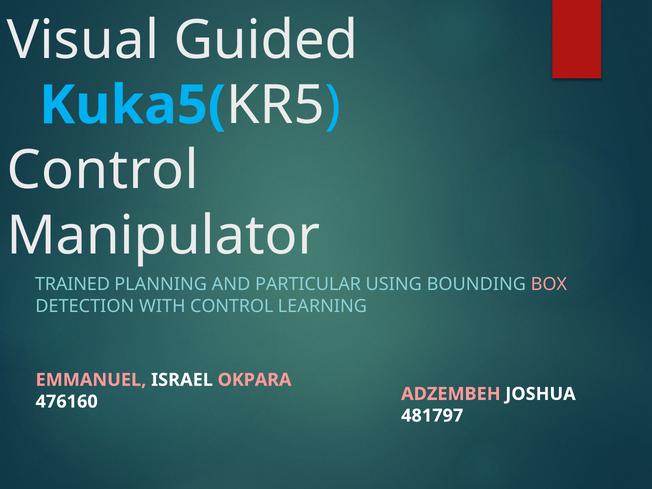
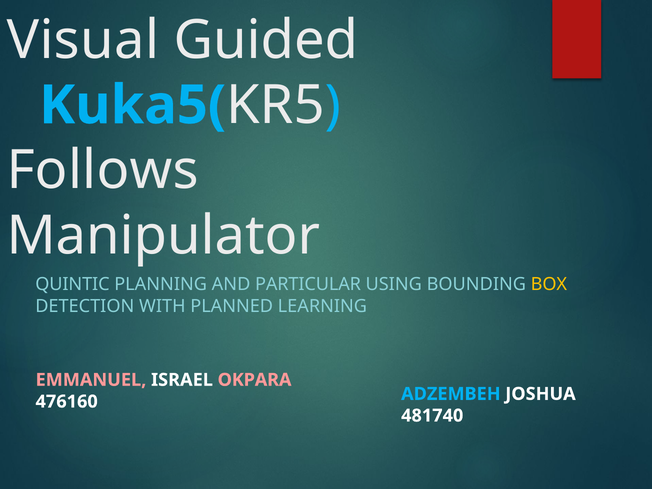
Control at (103, 171): Control -> Follows
TRAINED: TRAINED -> QUINTIC
BOX colour: pink -> yellow
WITH CONTROL: CONTROL -> PLANNED
ADZEMBEH colour: pink -> light blue
481797: 481797 -> 481740
